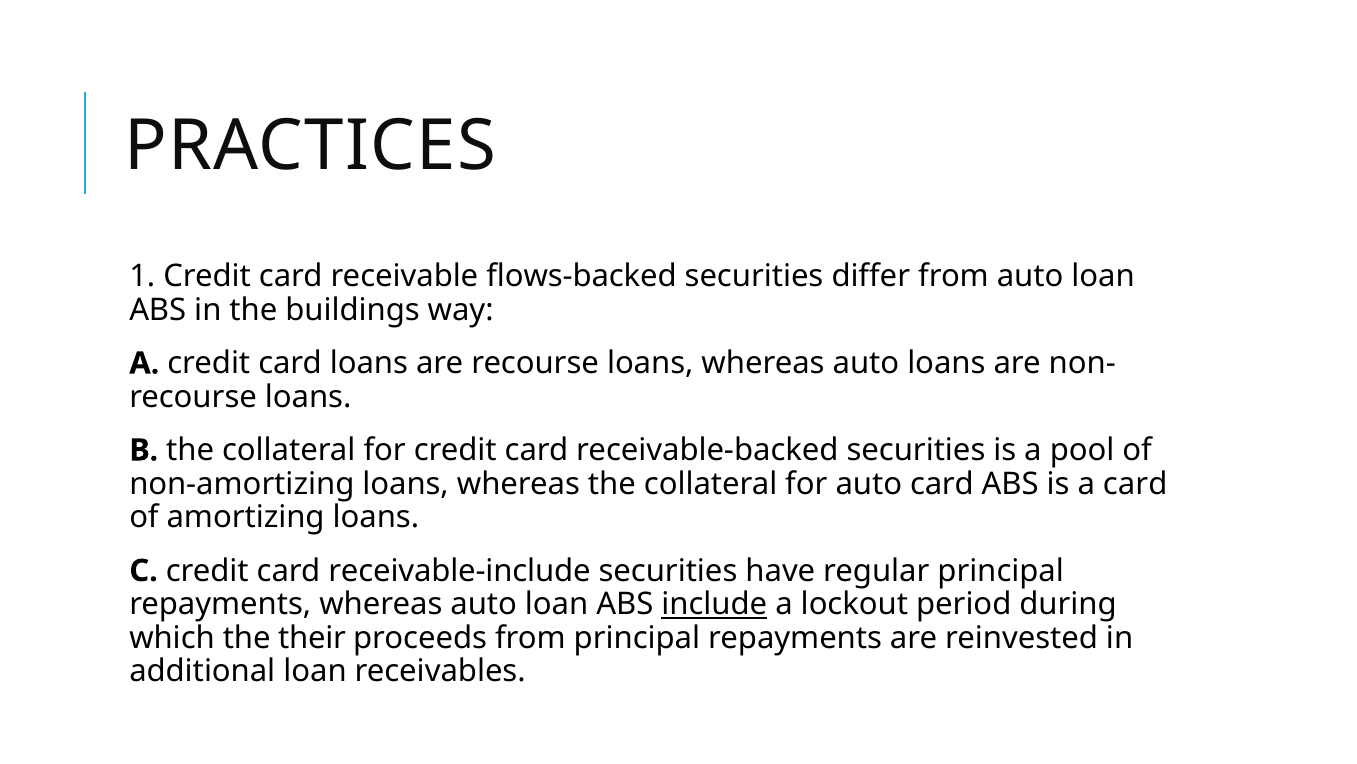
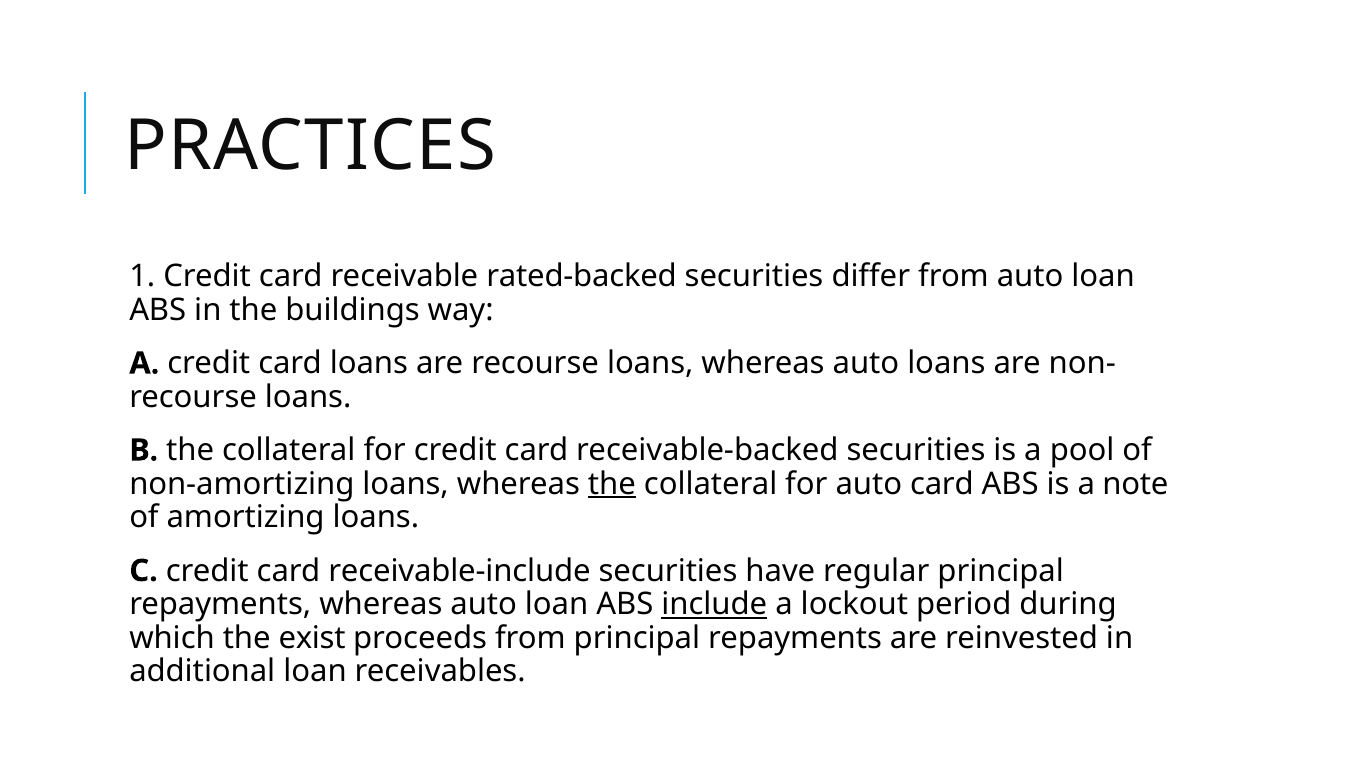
flows-backed: flows-backed -> rated-backed
the at (612, 483) underline: none -> present
a card: card -> note
their: their -> exist
